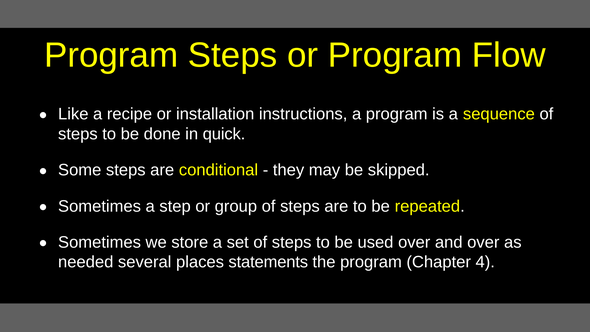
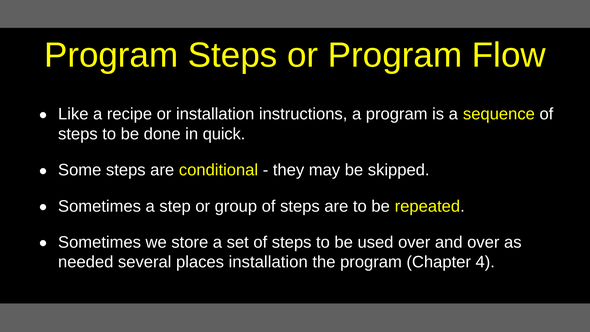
places statements: statements -> installation
